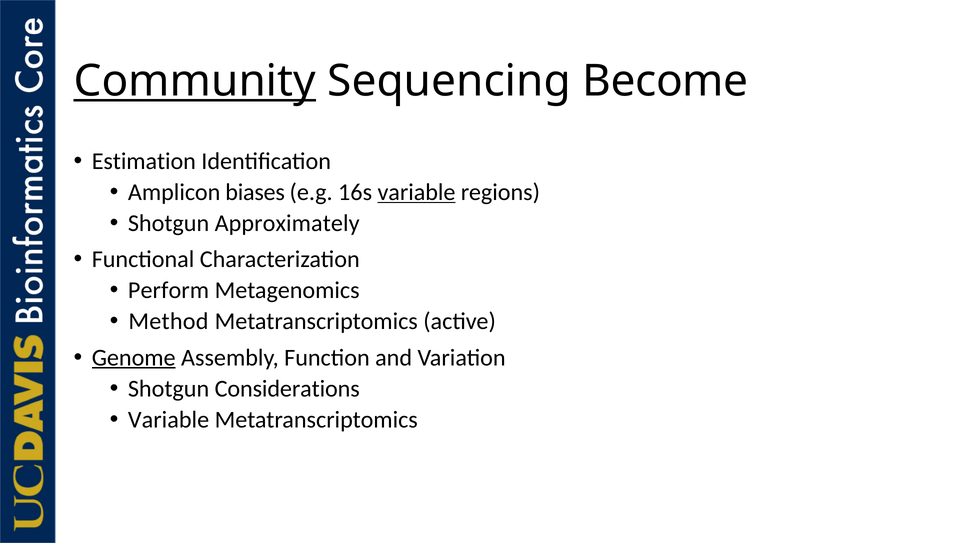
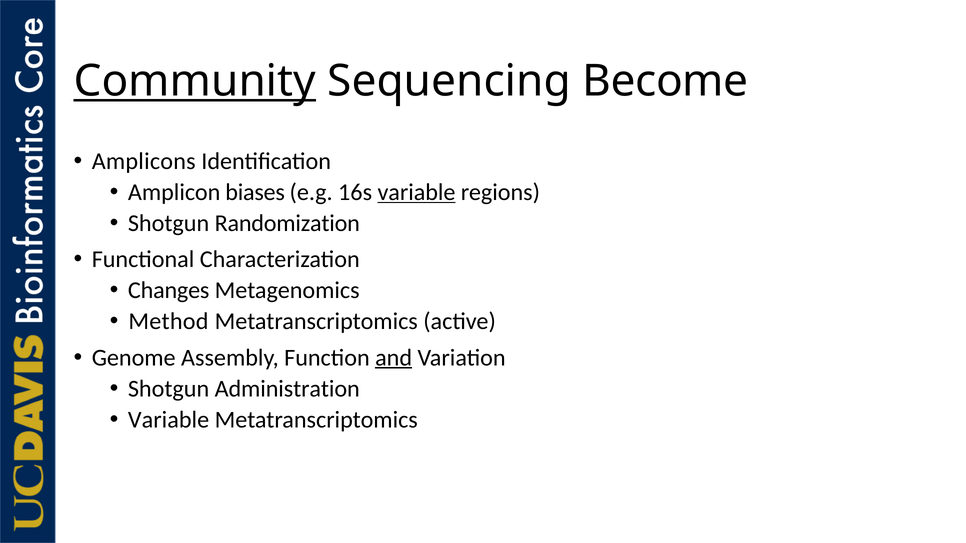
Estimation: Estimation -> Amplicons
Approximately: Approximately -> Randomization
Perform: Perform -> Changes
Genome underline: present -> none
and underline: none -> present
Considerations: Considerations -> Administration
